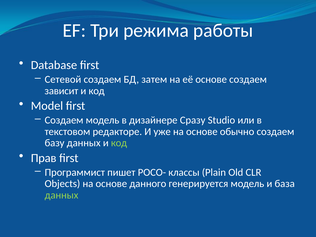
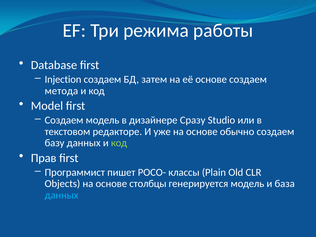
Сетевой: Сетевой -> Injection
зависит: зависит -> метода
данного: данного -> столбцы
данных at (62, 195) colour: light green -> light blue
